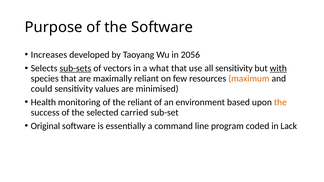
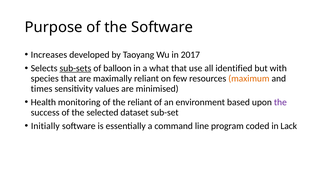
2056: 2056 -> 2017
vectors: vectors -> balloon
all sensitivity: sensitivity -> identified
with underline: present -> none
could: could -> times
the at (280, 102) colour: orange -> purple
carried: carried -> dataset
Original: Original -> Initially
